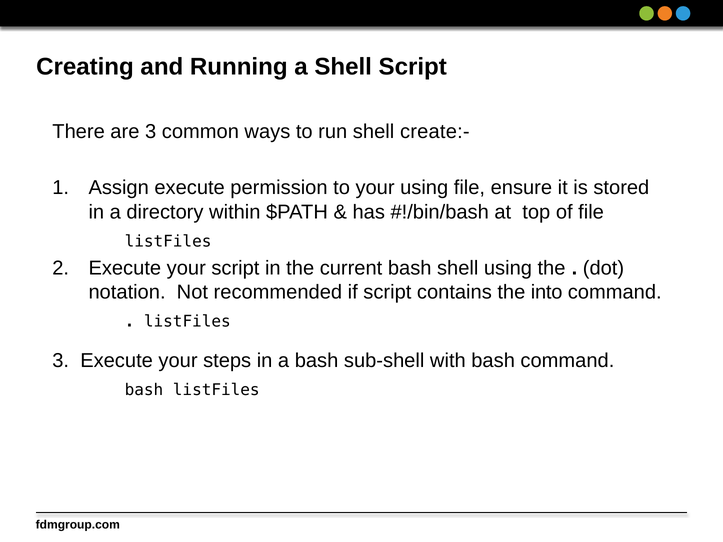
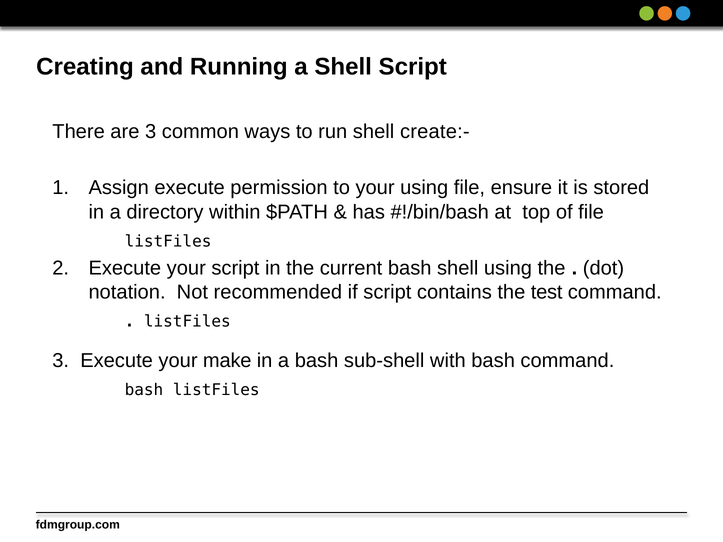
into: into -> test
steps: steps -> make
